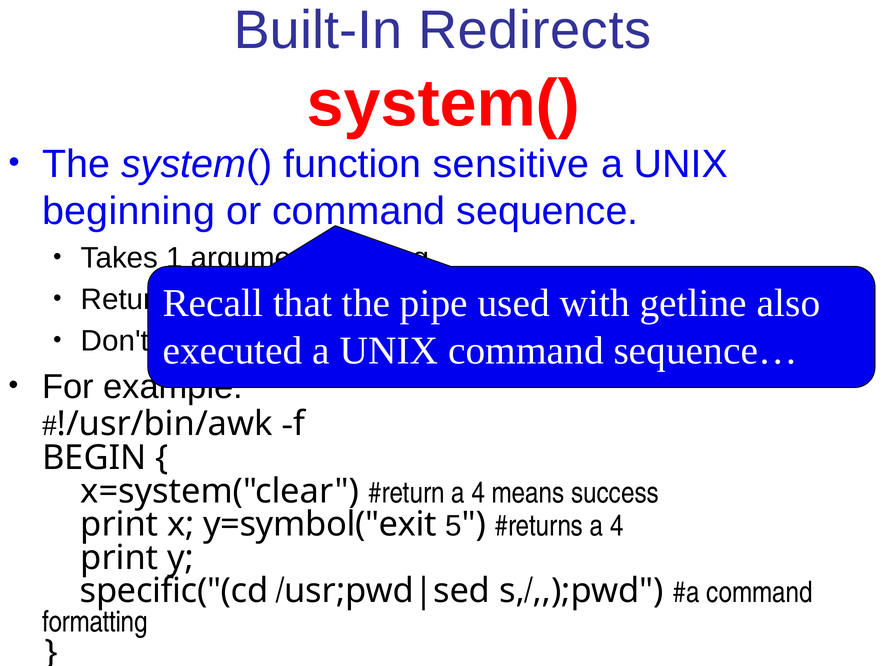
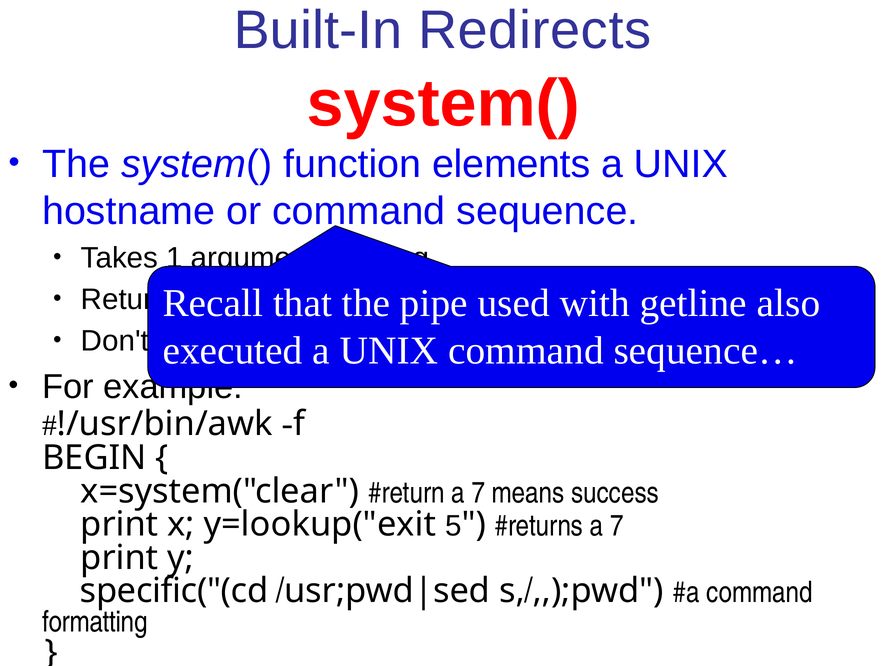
sensitive: sensitive -> elements
beginning: beginning -> hostname
4 at (478, 492): 4 -> 7
y=symbol("exit: y=symbol("exit -> y=lookup("exit
4 at (617, 525): 4 -> 7
